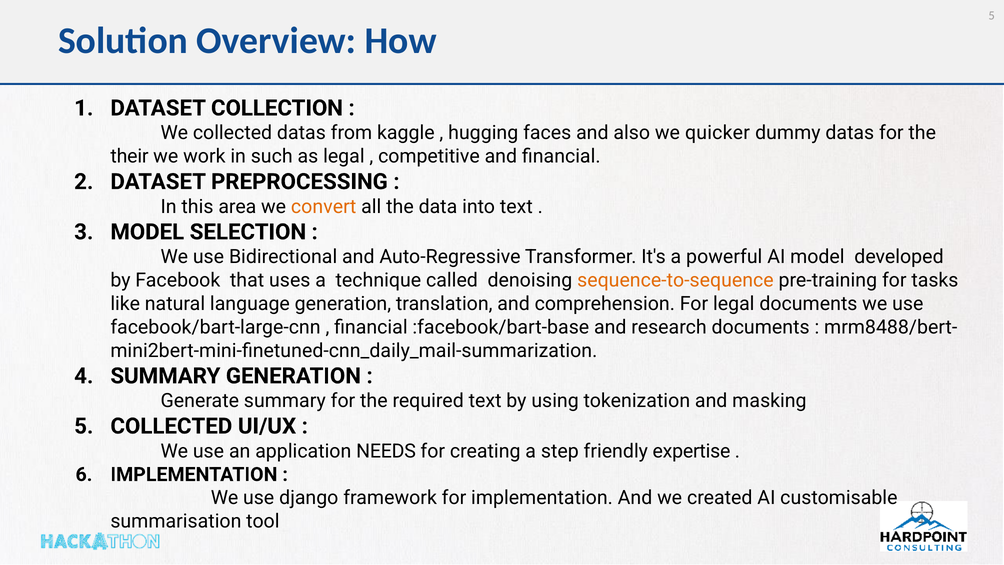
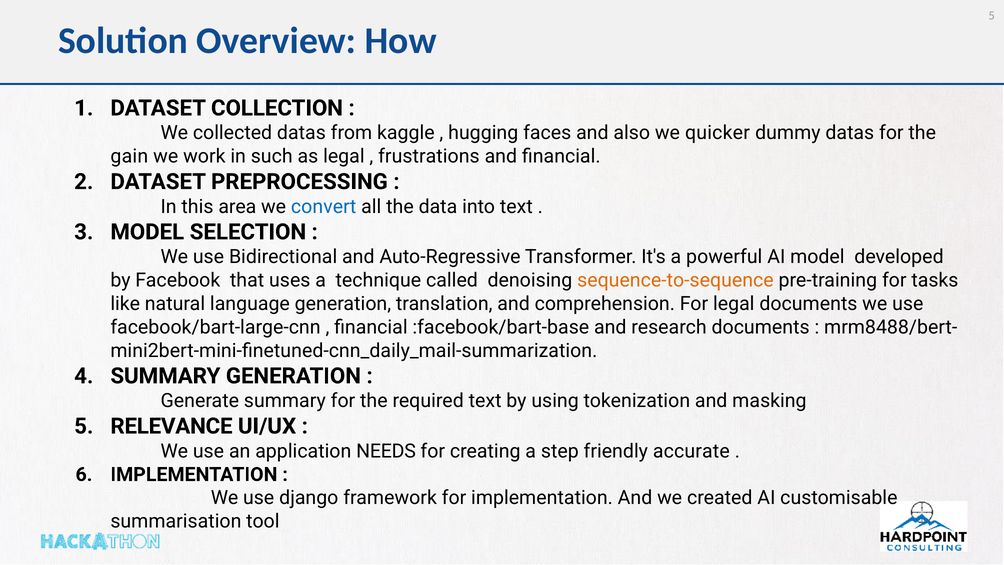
their: their -> gain
competitive: competitive -> frustrations
convert colour: orange -> blue
5 COLLECTED: COLLECTED -> RELEVANCE
expertise: expertise -> accurate
